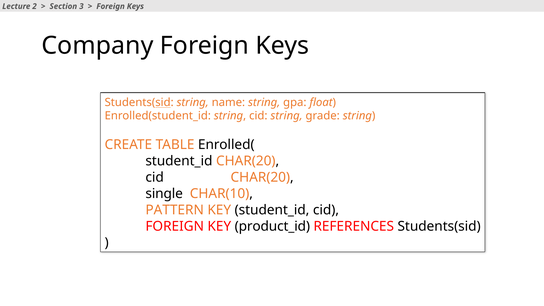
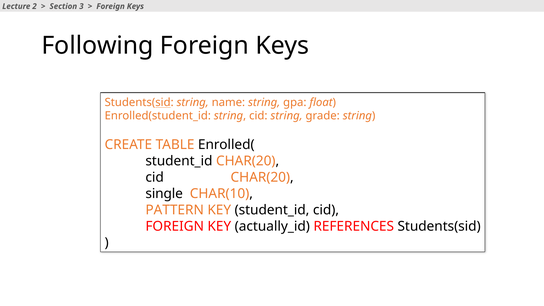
Company: Company -> Following
product_id: product_id -> actually_id
